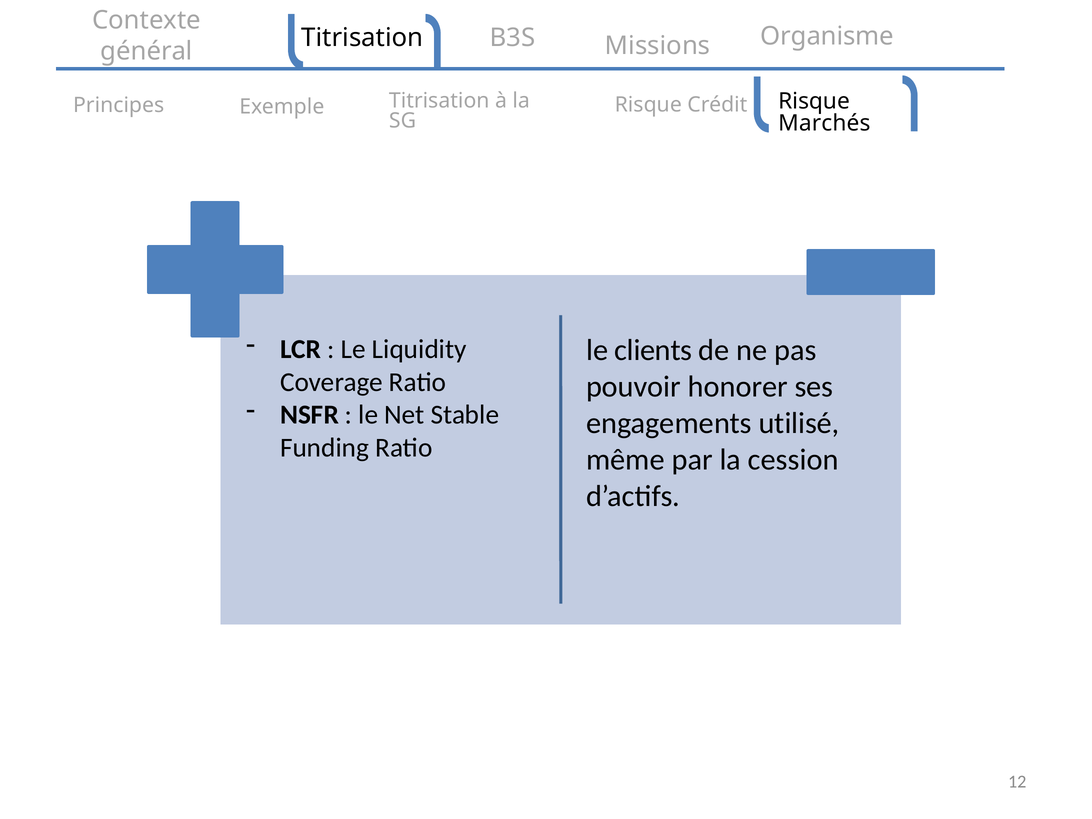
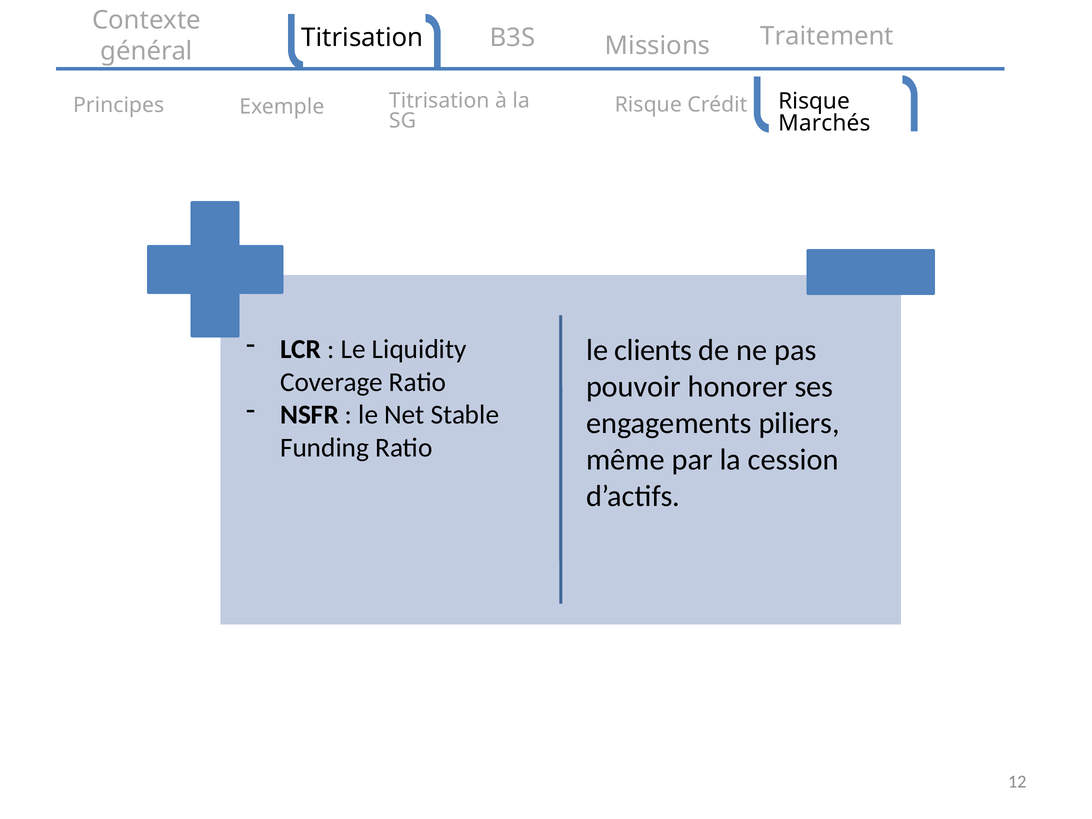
Organisme: Organisme -> Traitement
utilisé: utilisé -> piliers
